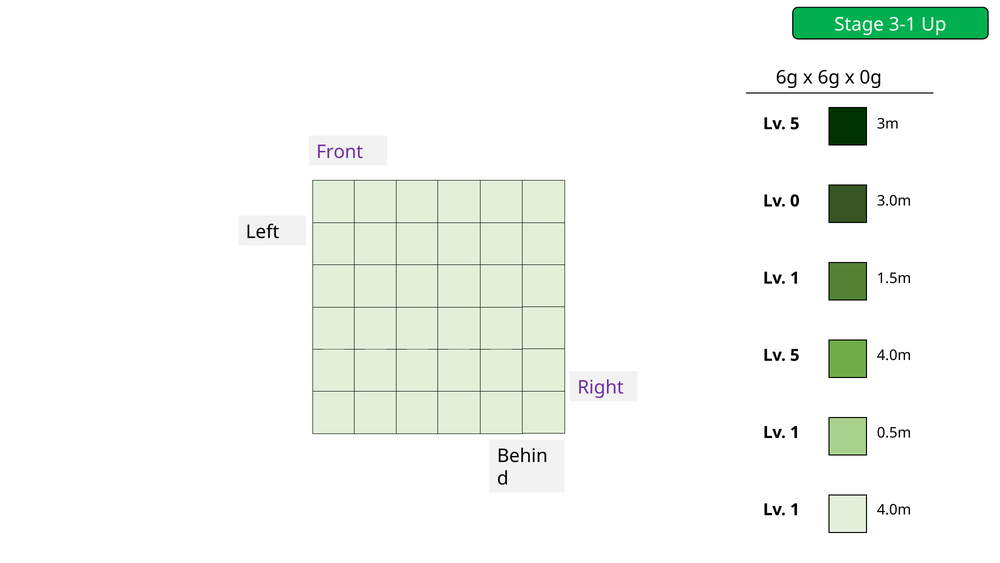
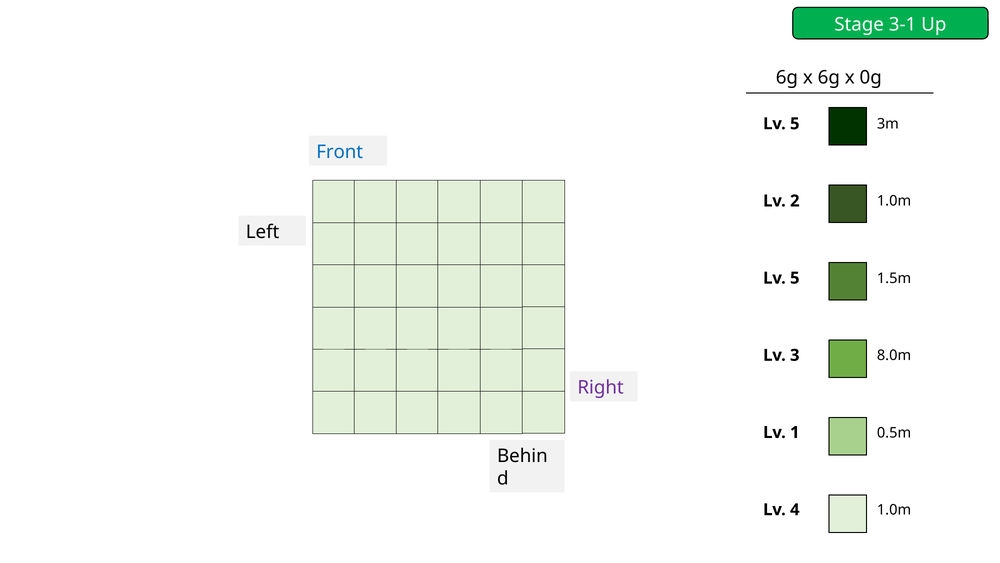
Front colour: purple -> blue
3.0m at (894, 201): 3.0m -> 1.0m
0: 0 -> 2
1 at (795, 278): 1 -> 5
4.0m at (894, 355): 4.0m -> 8.0m
5 at (795, 355): 5 -> 3
4.0m at (894, 509): 4.0m -> 1.0m
1 at (795, 509): 1 -> 4
